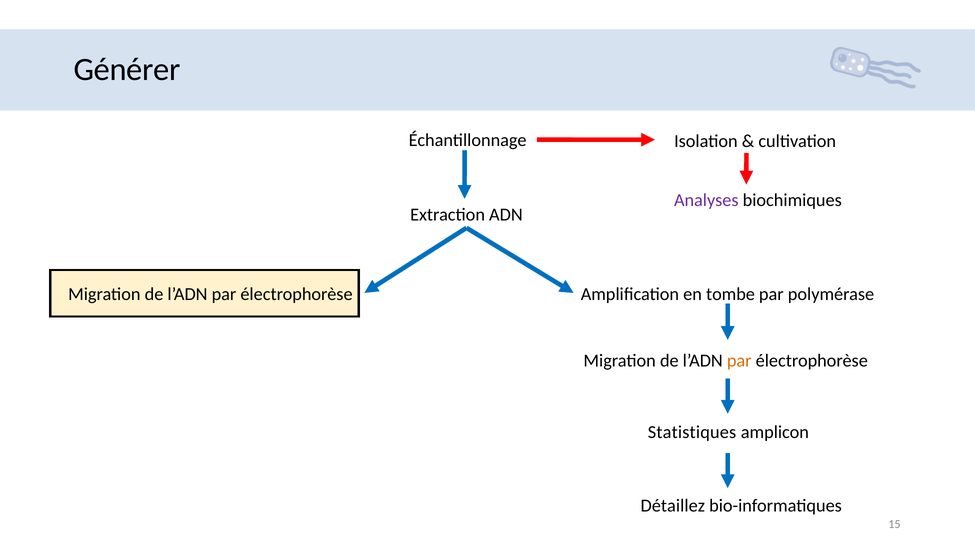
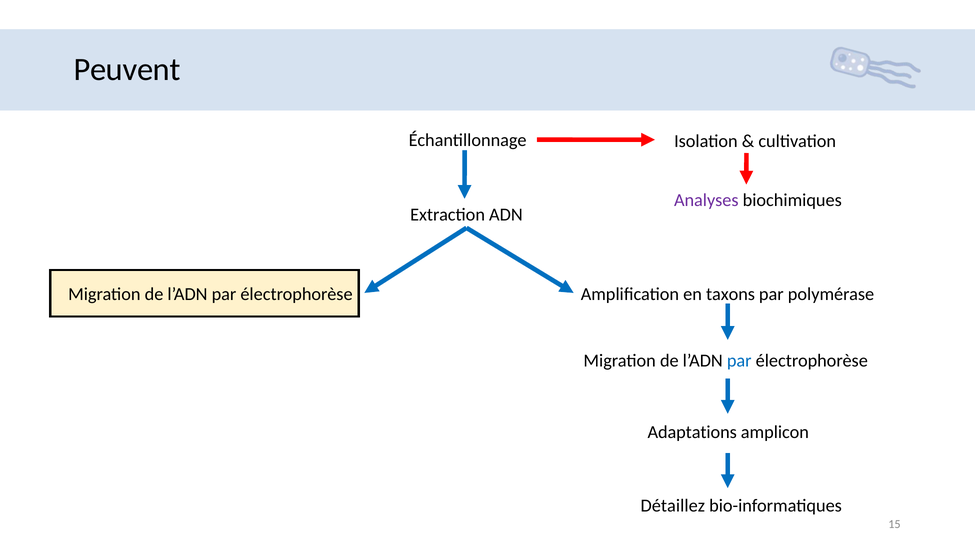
Générer: Générer -> Peuvent
tombe: tombe -> taxons
par at (739, 360) colour: orange -> blue
Statistiques: Statistiques -> Adaptations
